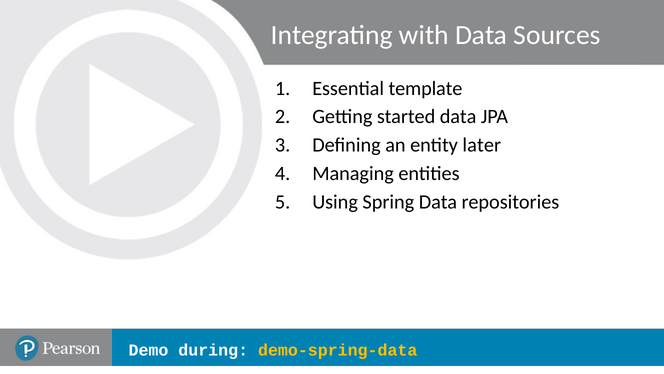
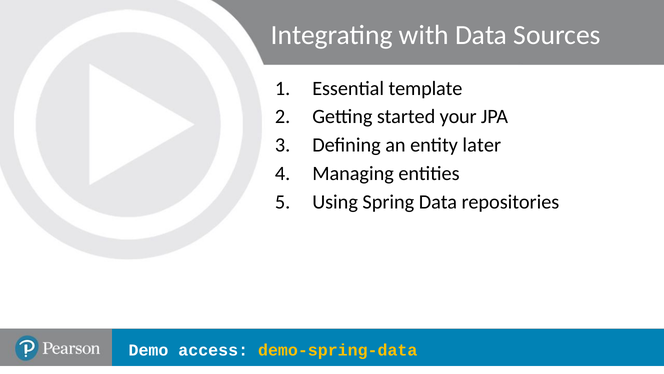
started data: data -> your
during: during -> access
